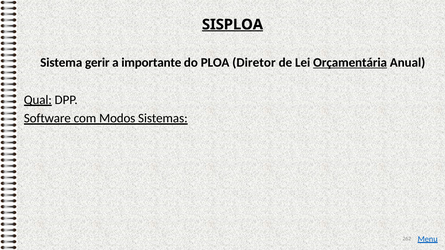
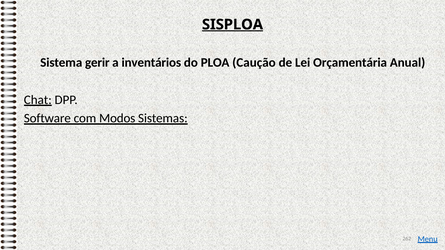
importante: importante -> inventários
Diretor: Diretor -> Caução
Orçamentária underline: present -> none
Qual: Qual -> Chat
